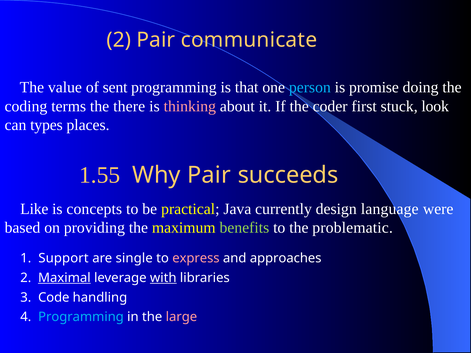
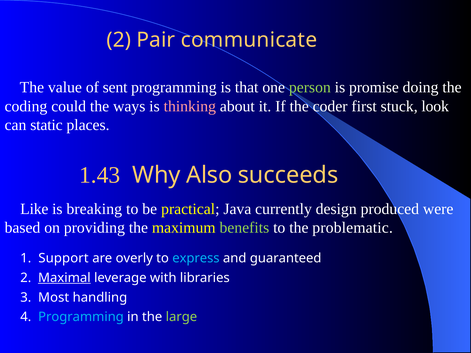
person colour: light blue -> light green
terms: terms -> could
there: there -> ways
types: types -> static
1.55: 1.55 -> 1.43
Why Pair: Pair -> Also
concepts: concepts -> breaking
language: language -> produced
single: single -> overly
express colour: pink -> light blue
approaches: approaches -> guaranteed
with underline: present -> none
Code: Code -> Most
large colour: pink -> light green
